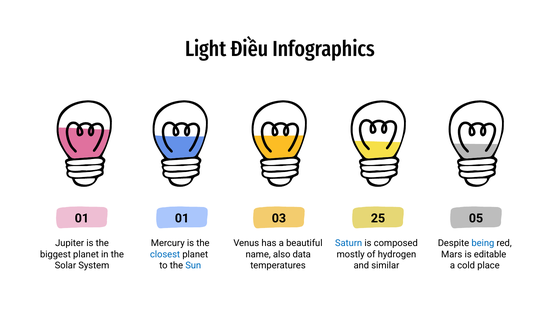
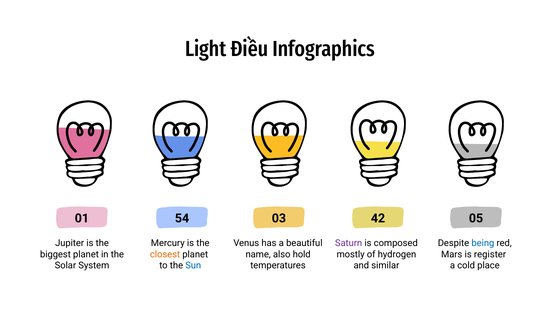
01 01: 01 -> 54
25: 25 -> 42
Saturn colour: blue -> purple
closest colour: blue -> orange
data: data -> hold
editable: editable -> register
